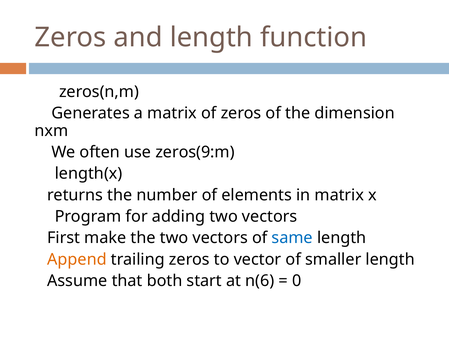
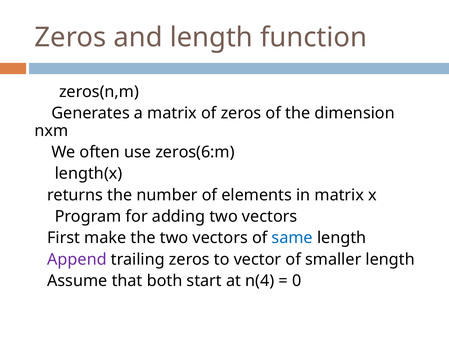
zeros(9:m: zeros(9:m -> zeros(6:m
Append colour: orange -> purple
n(6: n(6 -> n(4
